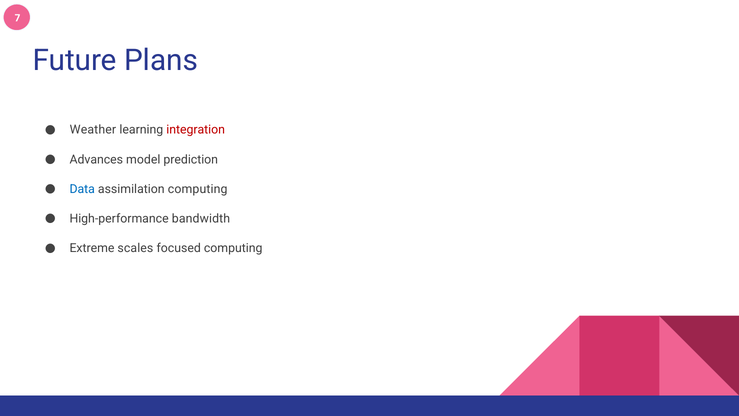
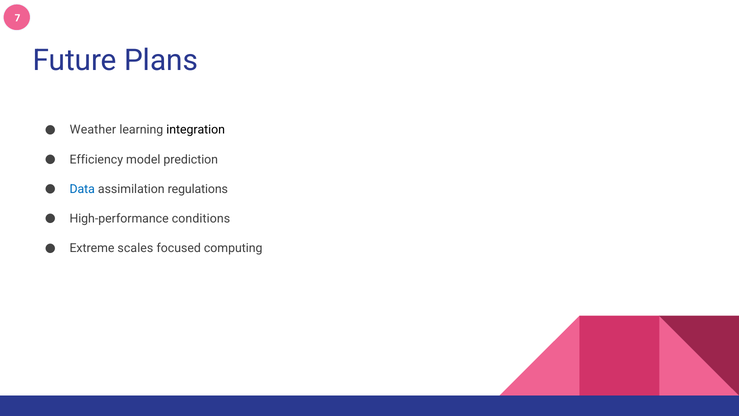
integration colour: red -> black
Advances: Advances -> Efficiency
assimilation computing: computing -> regulations
bandwidth: bandwidth -> conditions
